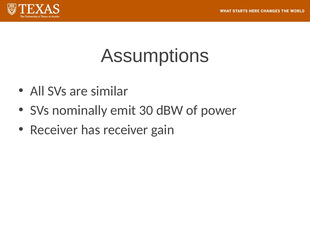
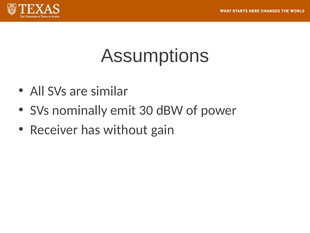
has receiver: receiver -> without
